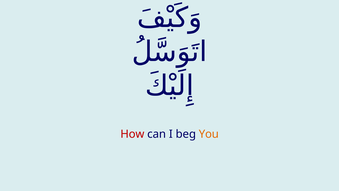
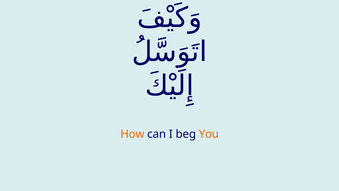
How colour: red -> orange
